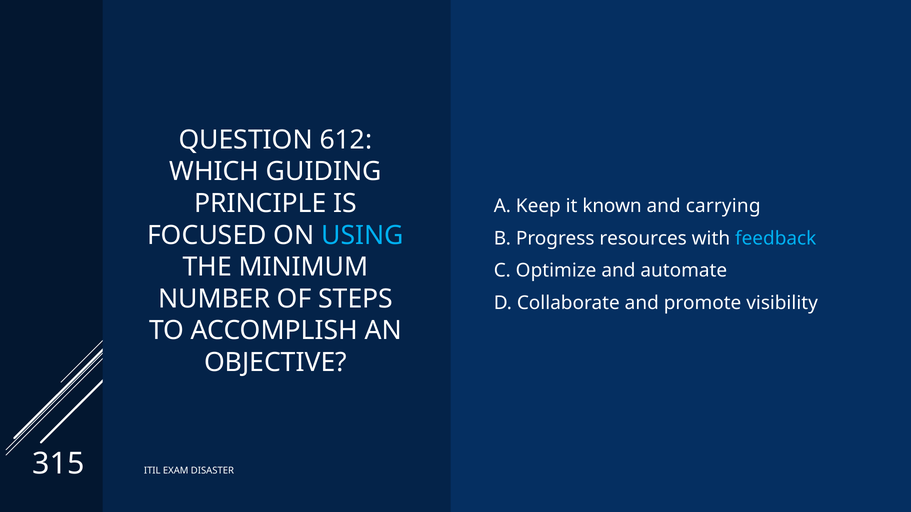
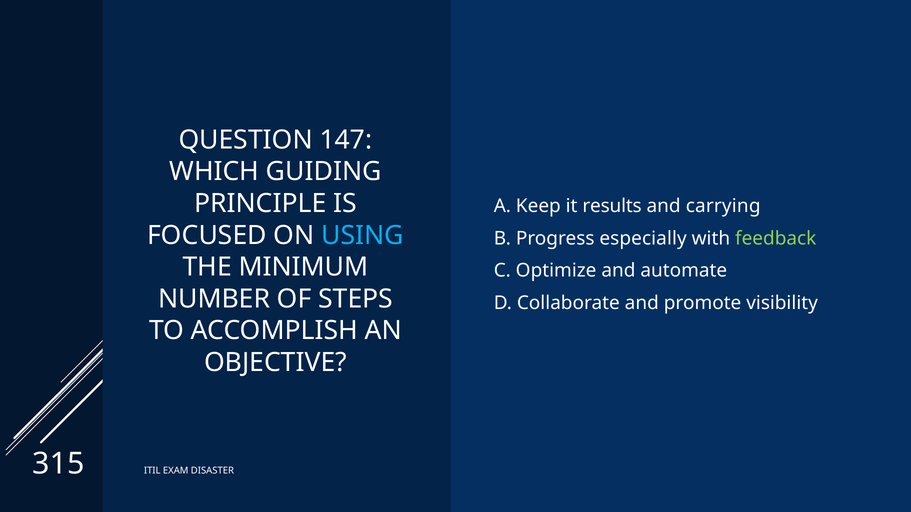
612: 612 -> 147
known: known -> results
resources: resources -> especially
feedback colour: light blue -> light green
